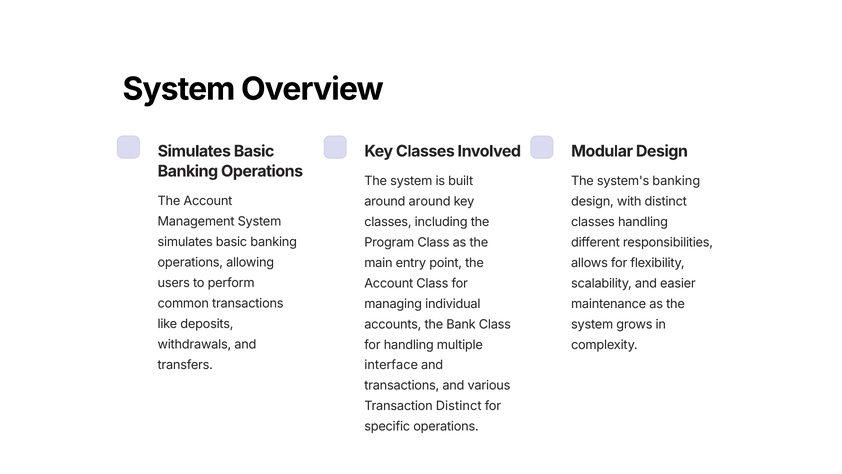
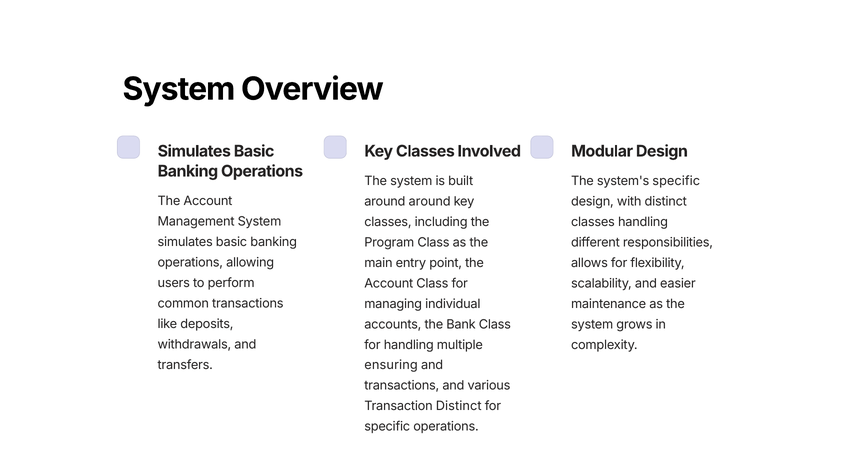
system's banking: banking -> specific
interface: interface -> ensuring
